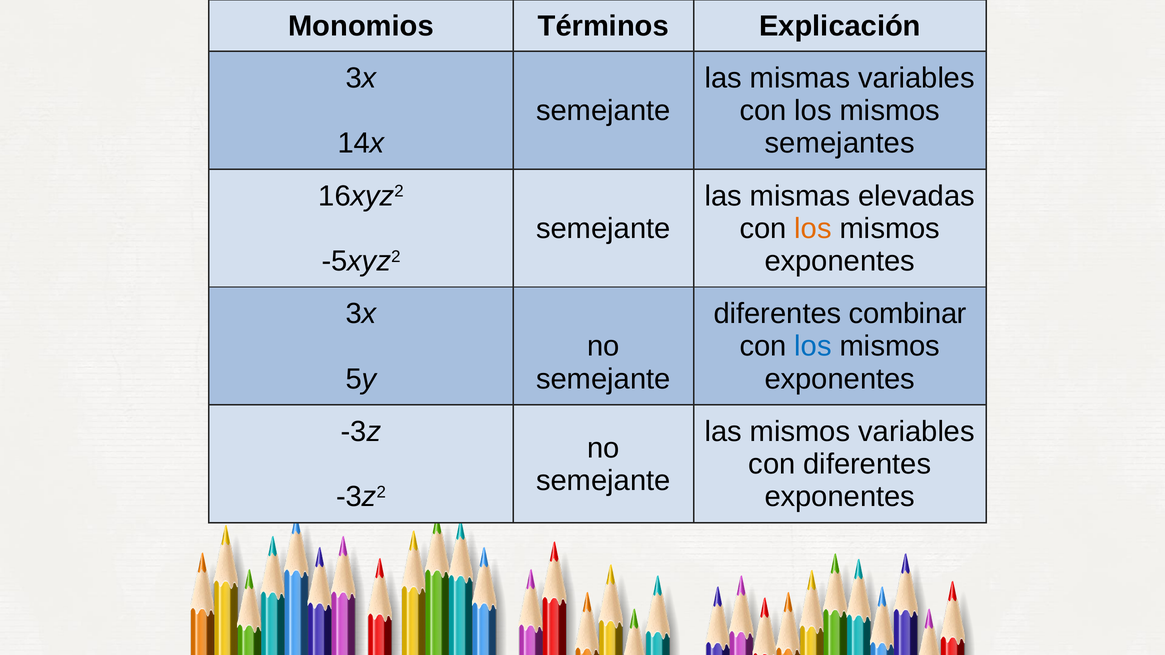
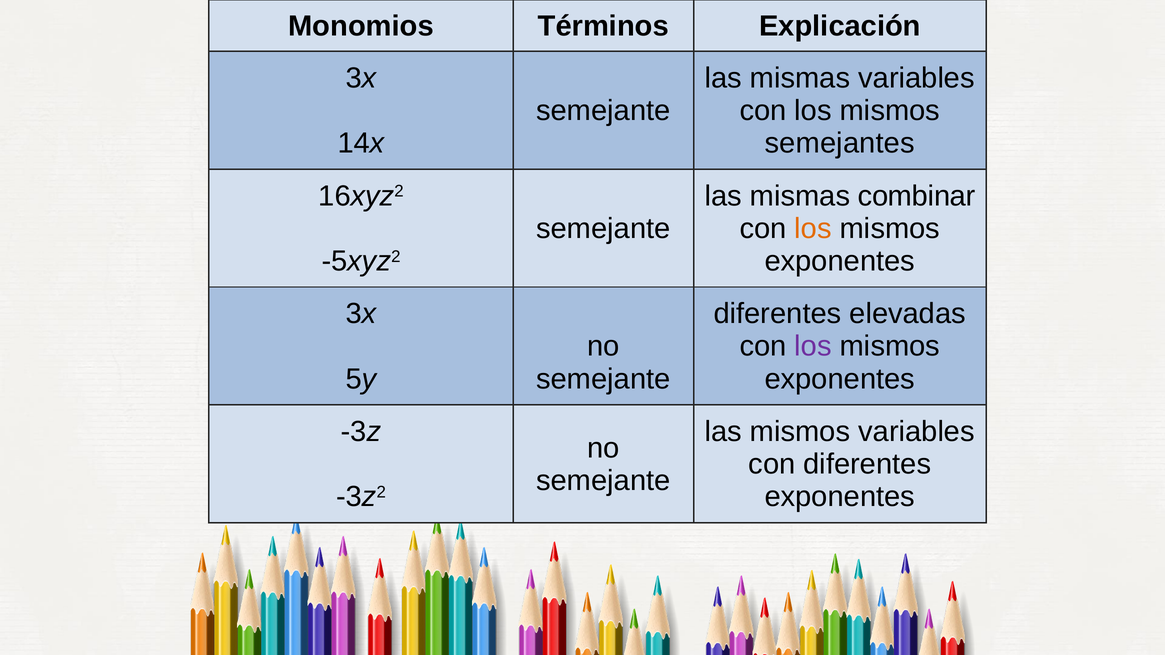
elevadas: elevadas -> combinar
combinar: combinar -> elevadas
los at (813, 347) colour: blue -> purple
